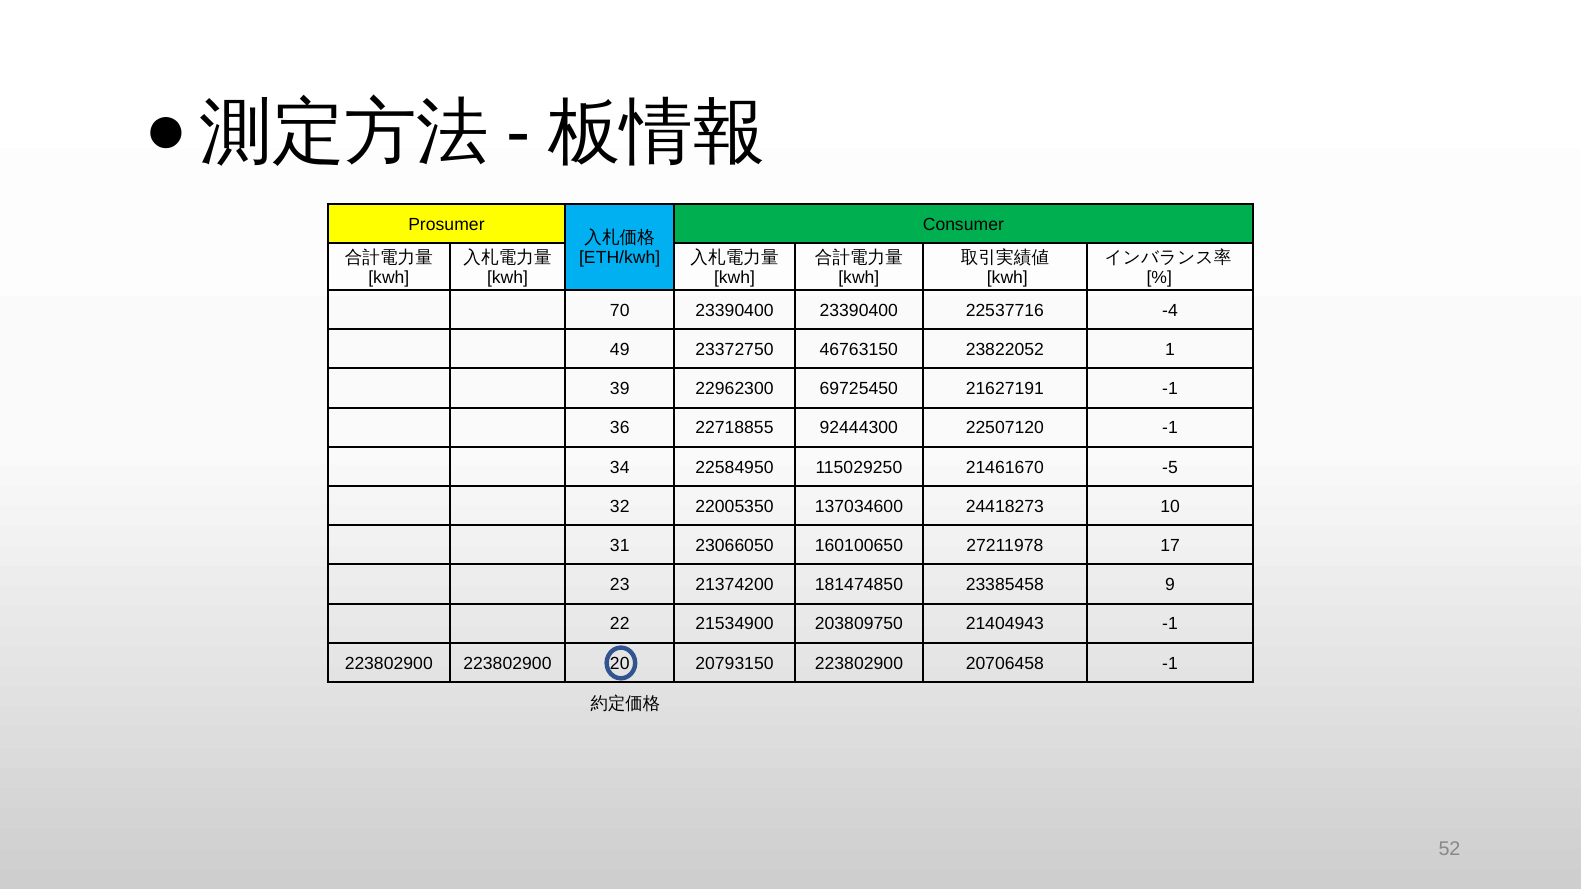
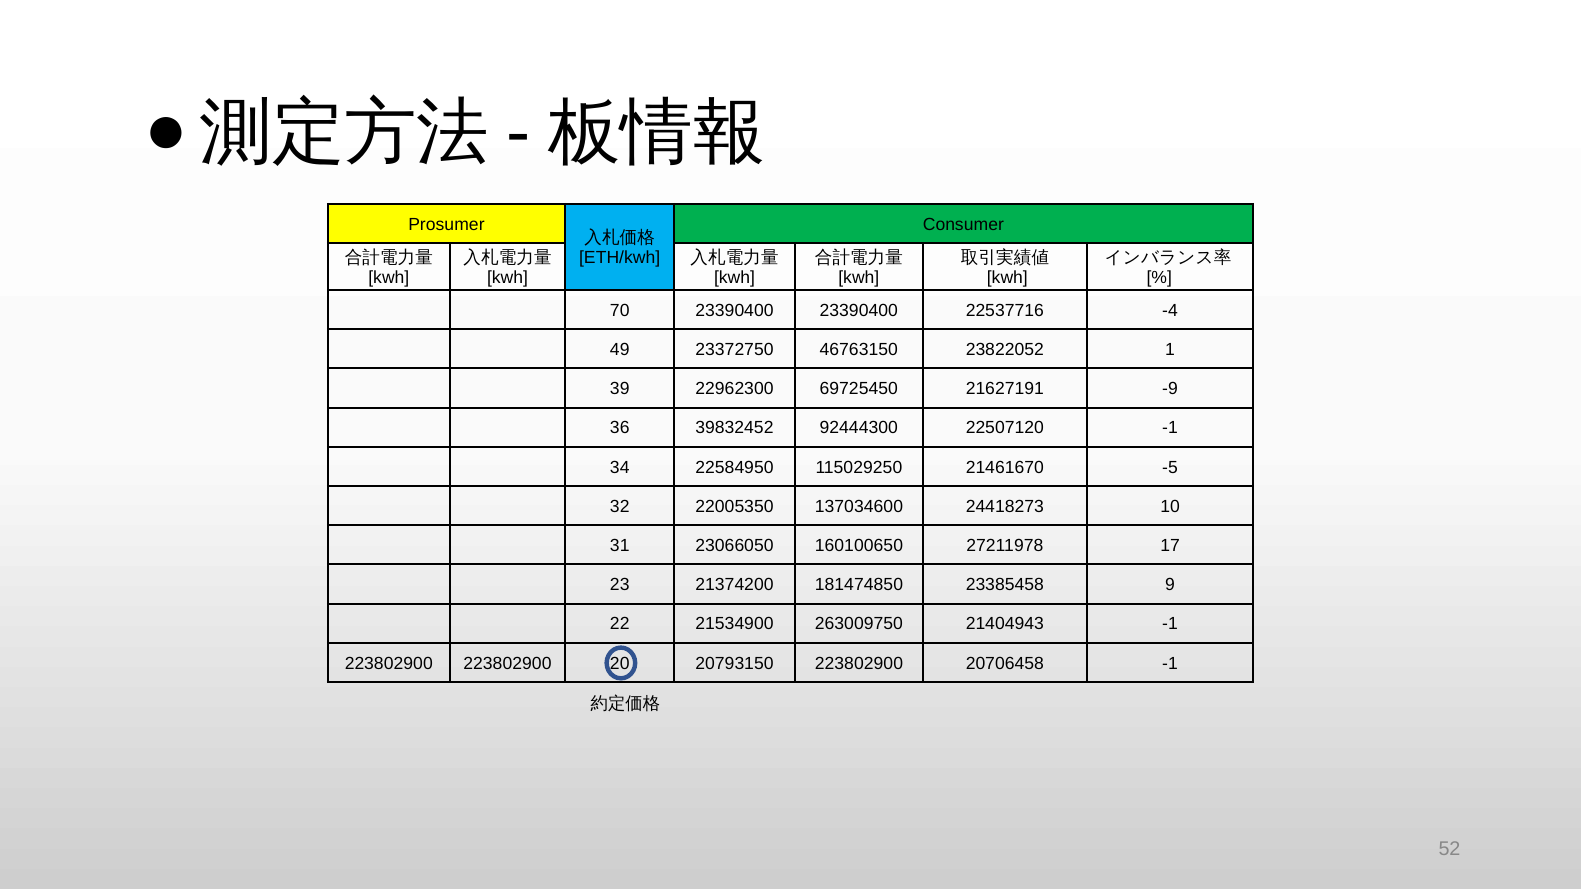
21627191 -1: -1 -> -9
22718855: 22718855 -> 39832452
203809750: 203809750 -> 263009750
